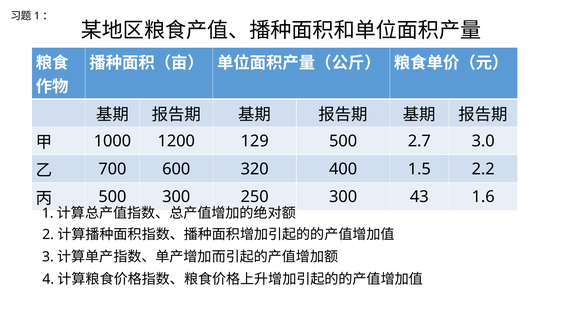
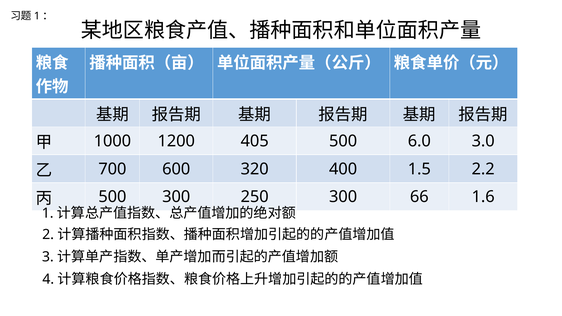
129: 129 -> 405
2.7: 2.7 -> 6.0
43: 43 -> 66
